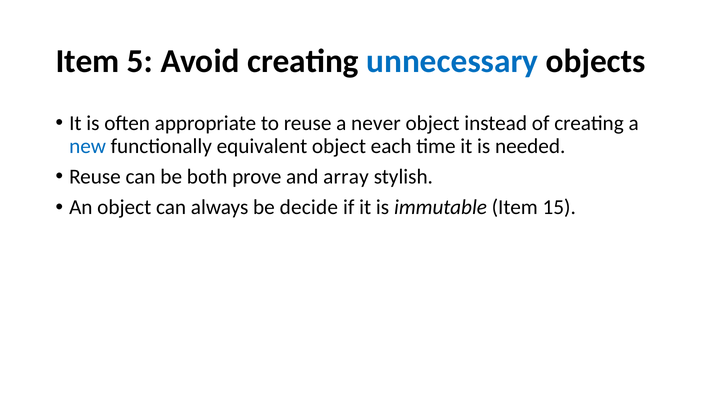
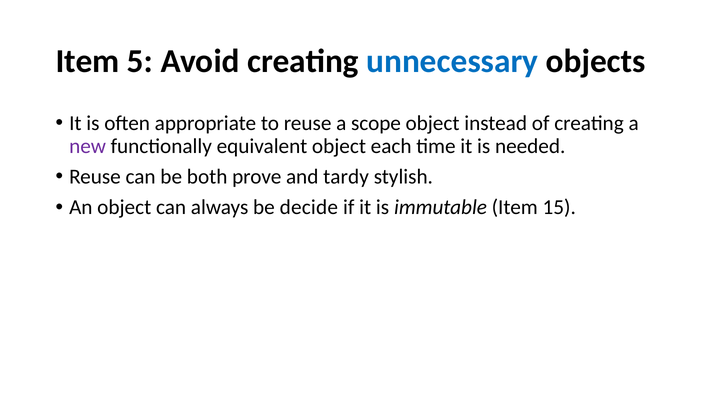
never: never -> scope
new colour: blue -> purple
array: array -> tardy
